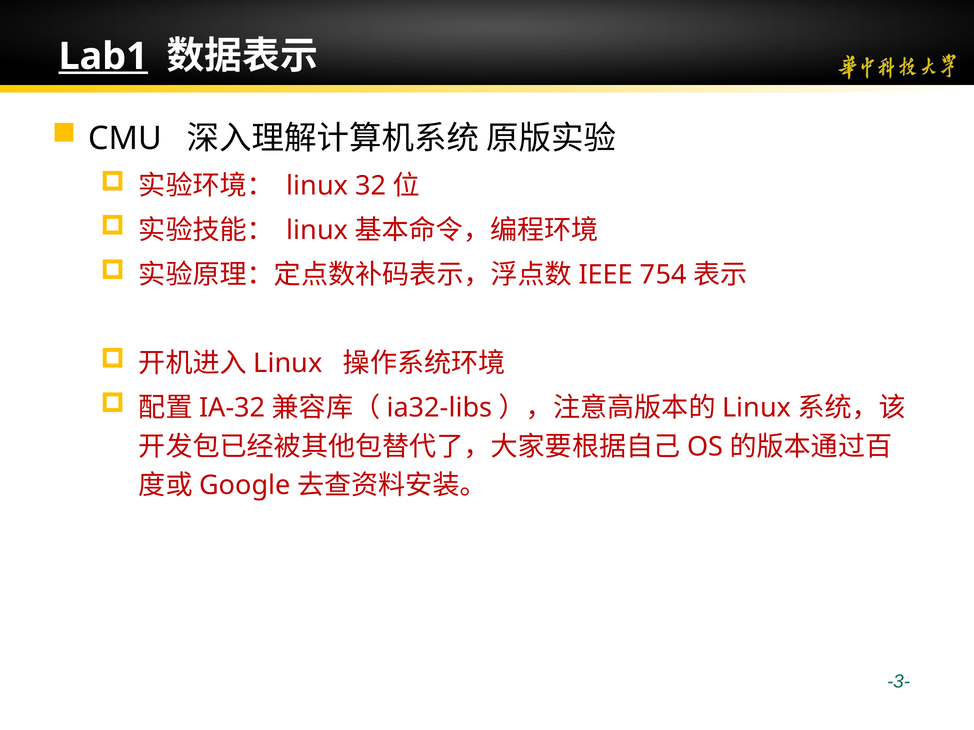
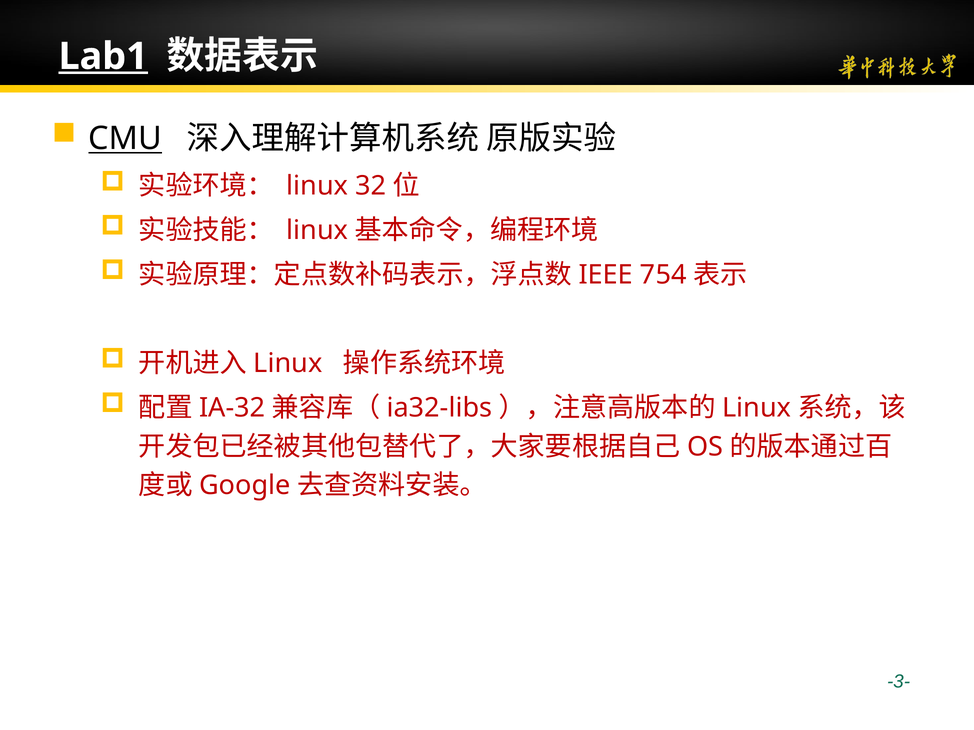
CMU underline: none -> present
